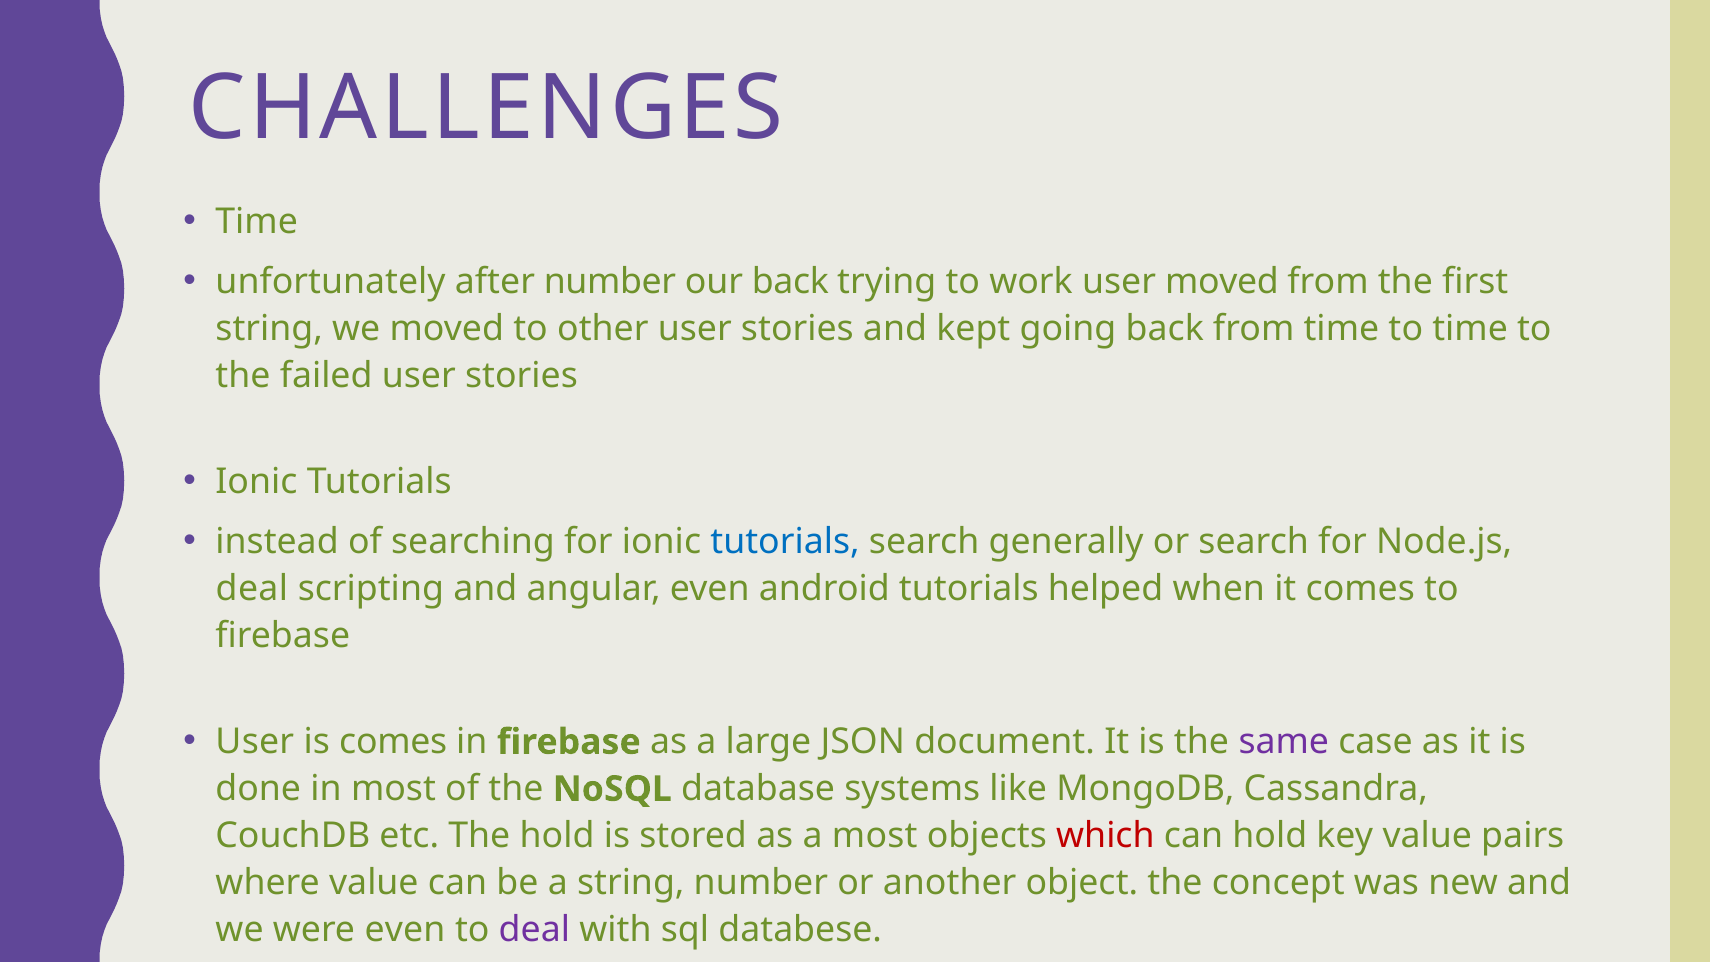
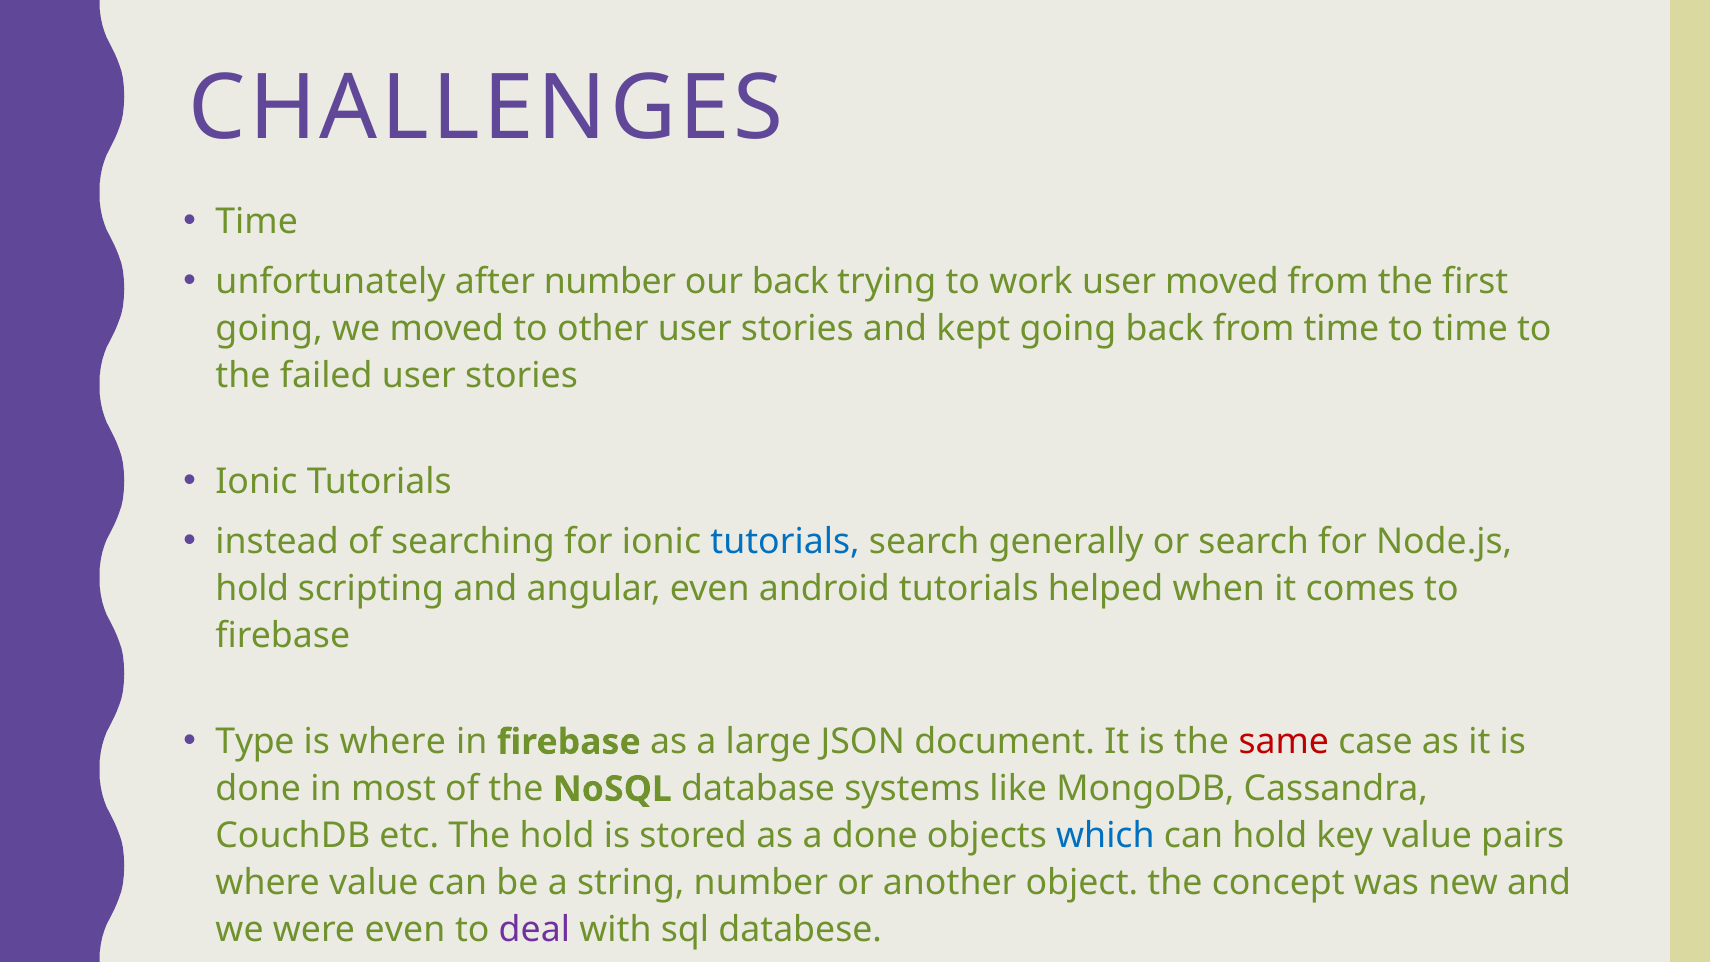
string at (269, 328): string -> going
deal at (252, 588): deal -> hold
User at (255, 742): User -> Type
is comes: comes -> where
same colour: purple -> red
a most: most -> done
which colour: red -> blue
